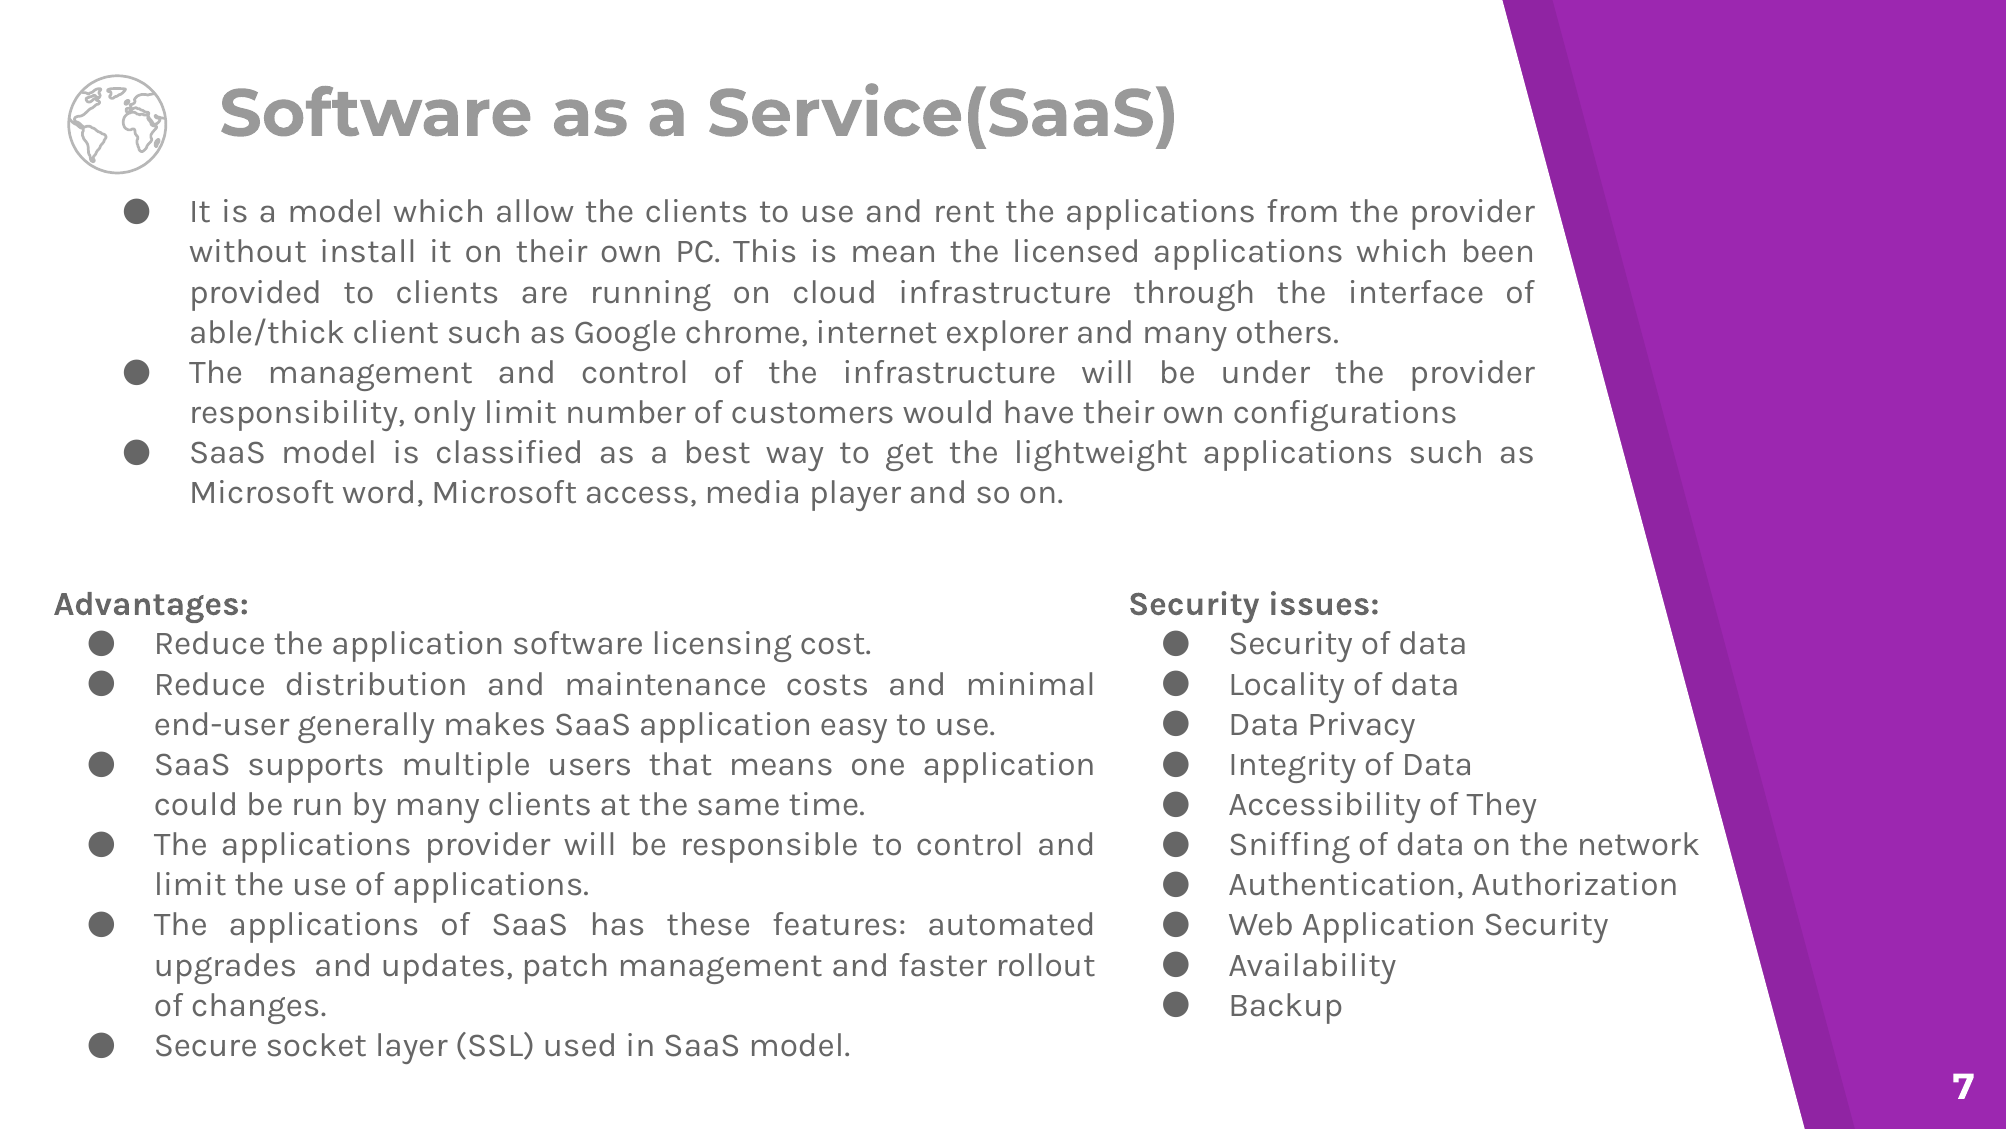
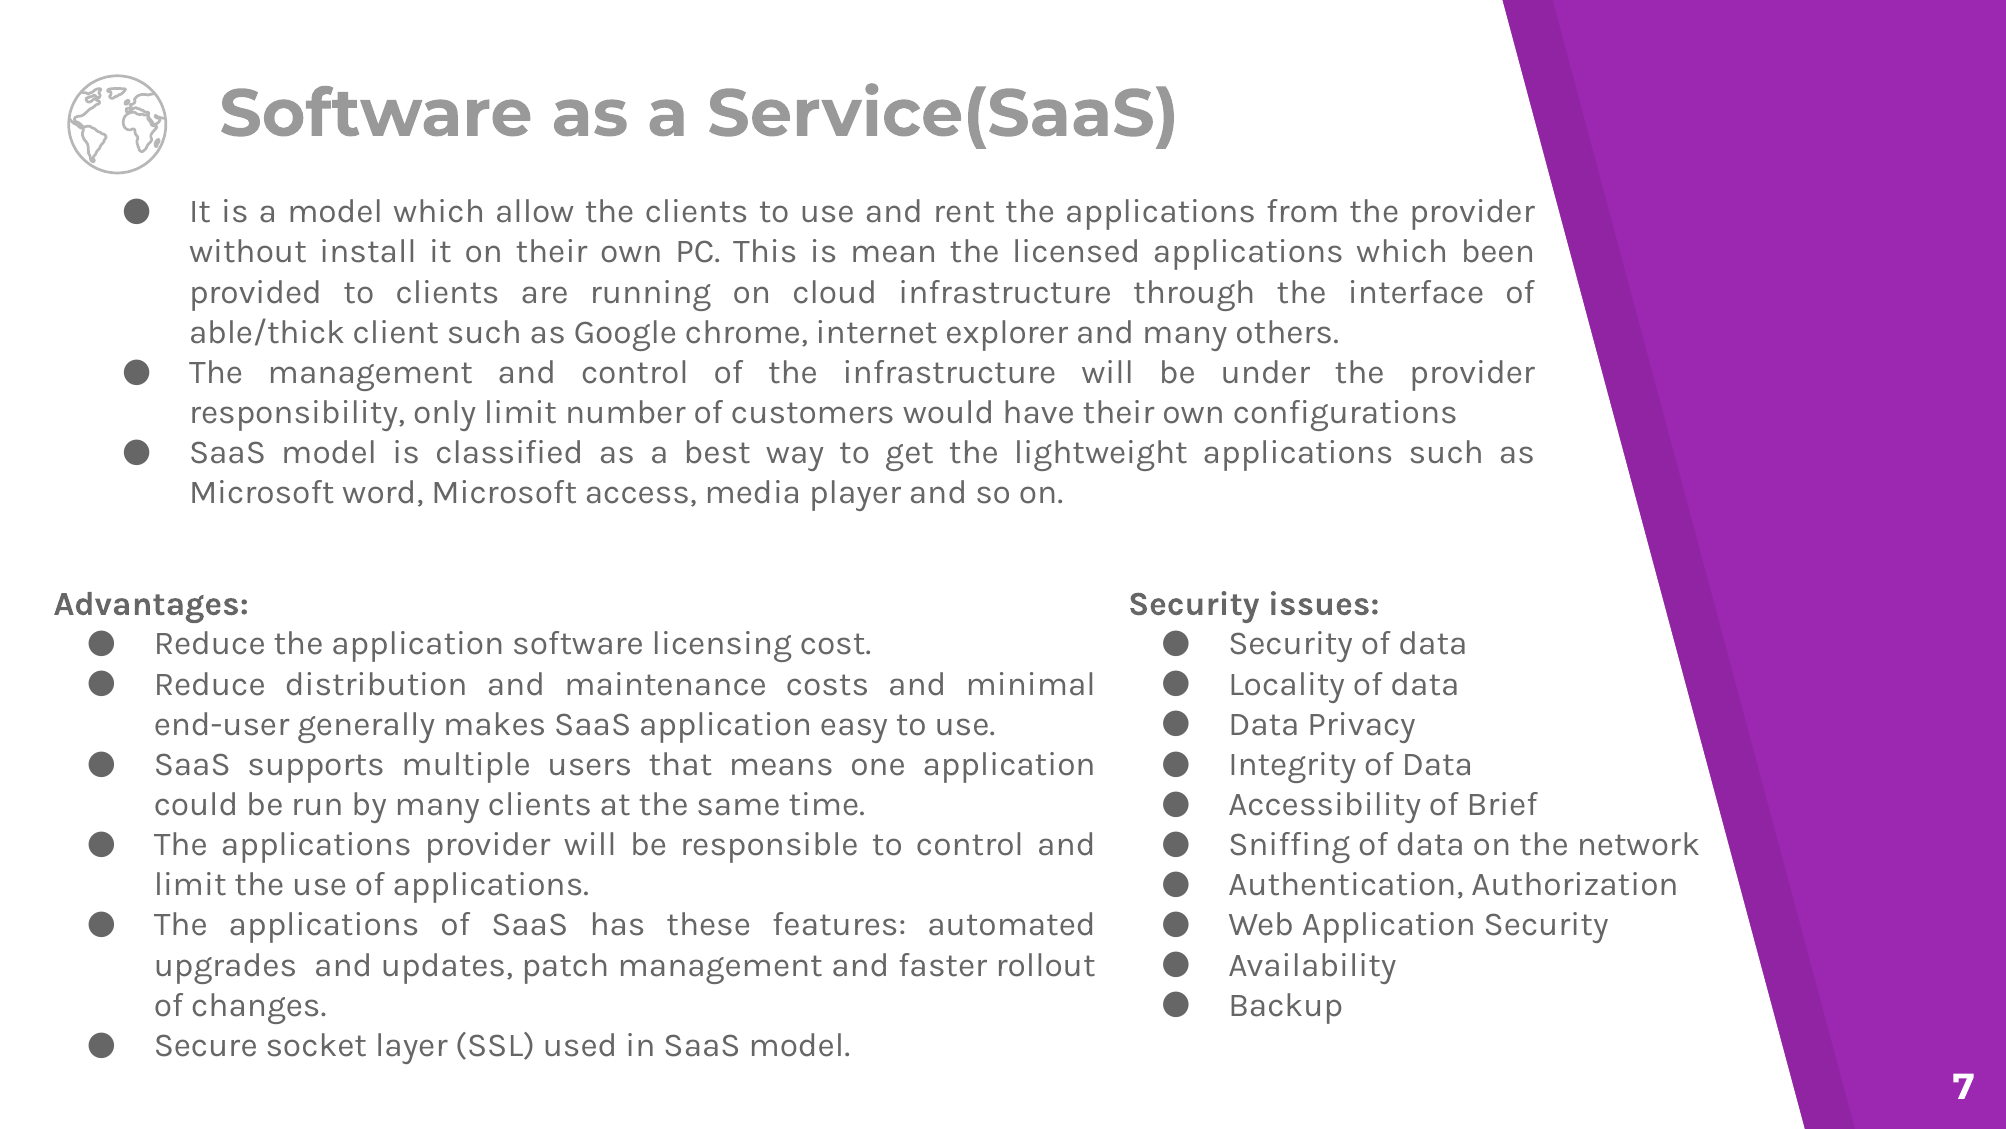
They: They -> Brief
